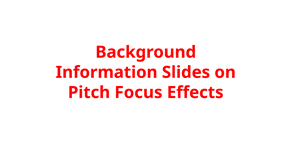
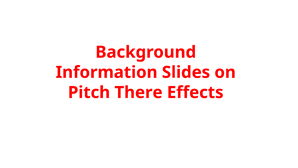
Focus: Focus -> There
